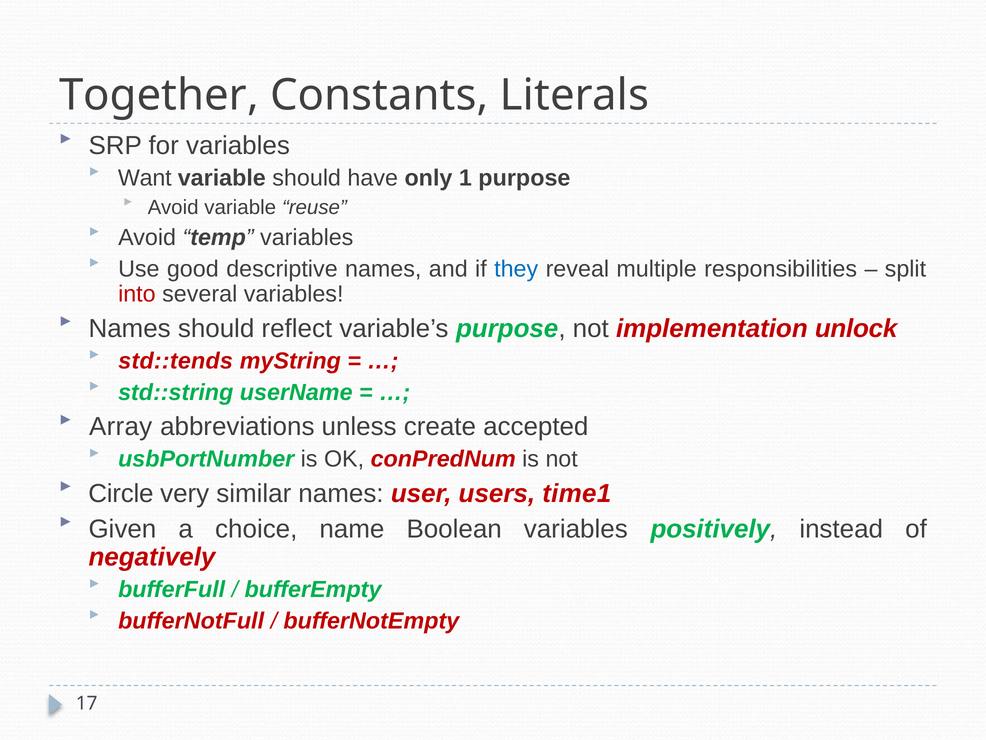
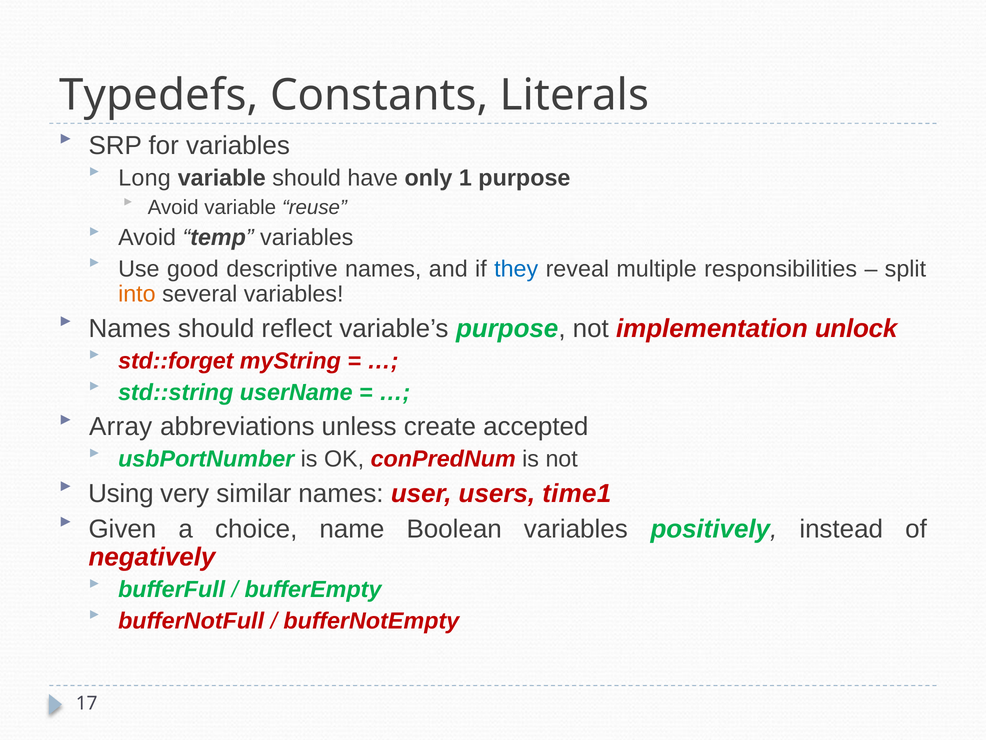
Together: Together -> Typedefs
Want: Want -> Long
into colour: red -> orange
std::tends: std::tends -> std::forget
Circle: Circle -> Using
